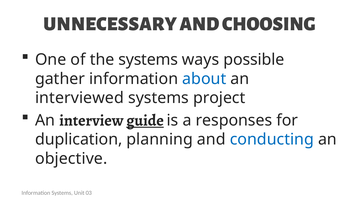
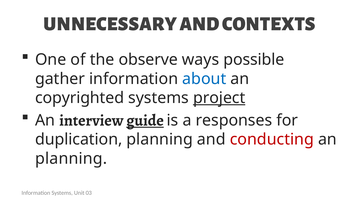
CHOOSING: CHOOSING -> CONTEXTS
the systems: systems -> observe
interviewed: interviewed -> copyrighted
project underline: none -> present
conducting colour: blue -> red
objective at (71, 159): objective -> planning
